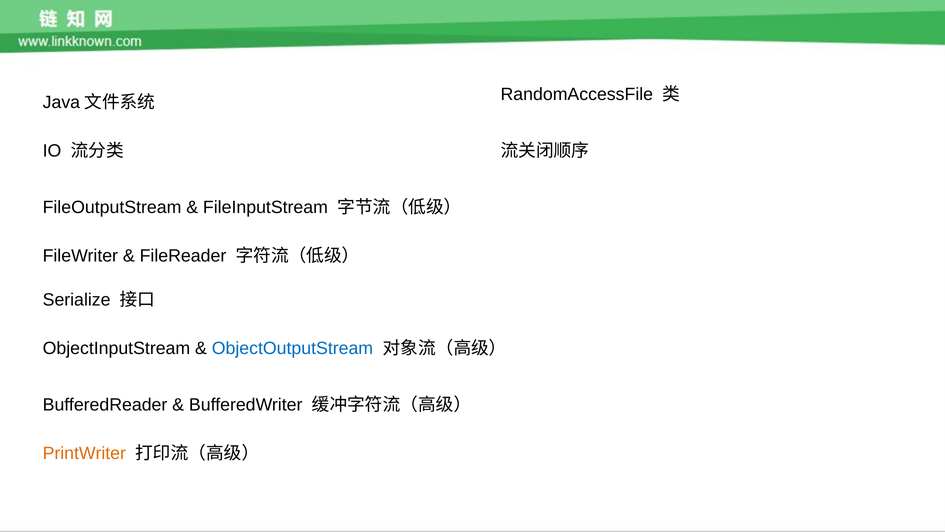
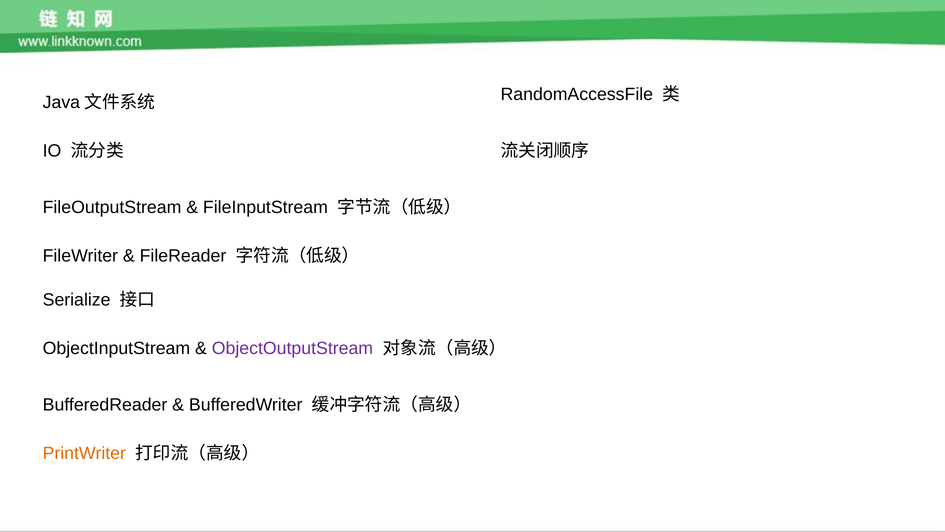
ObjectOutputStream colour: blue -> purple
